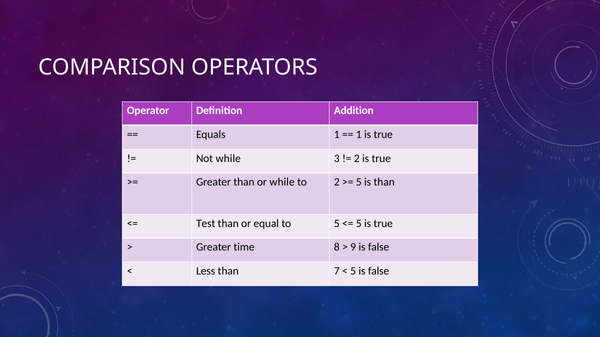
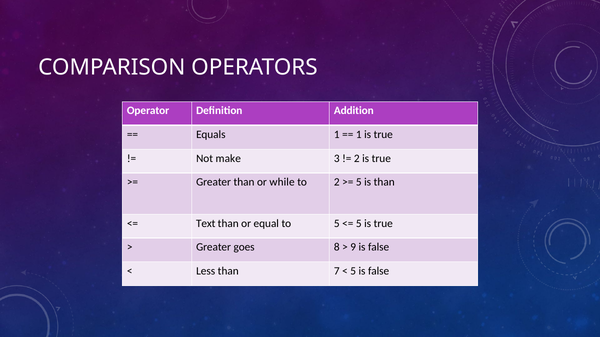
Not while: while -> make
Test: Test -> Text
time: time -> goes
